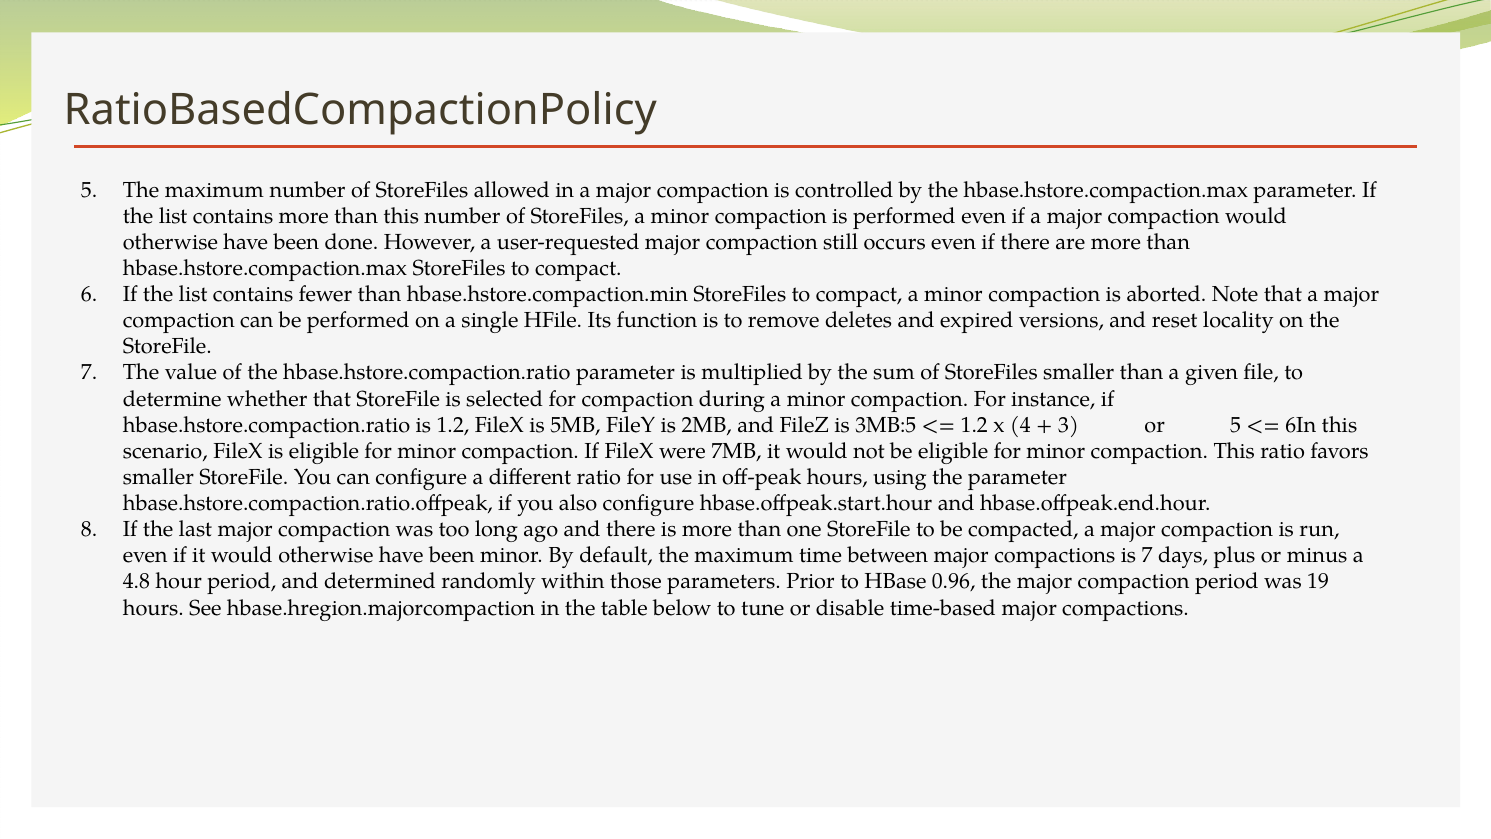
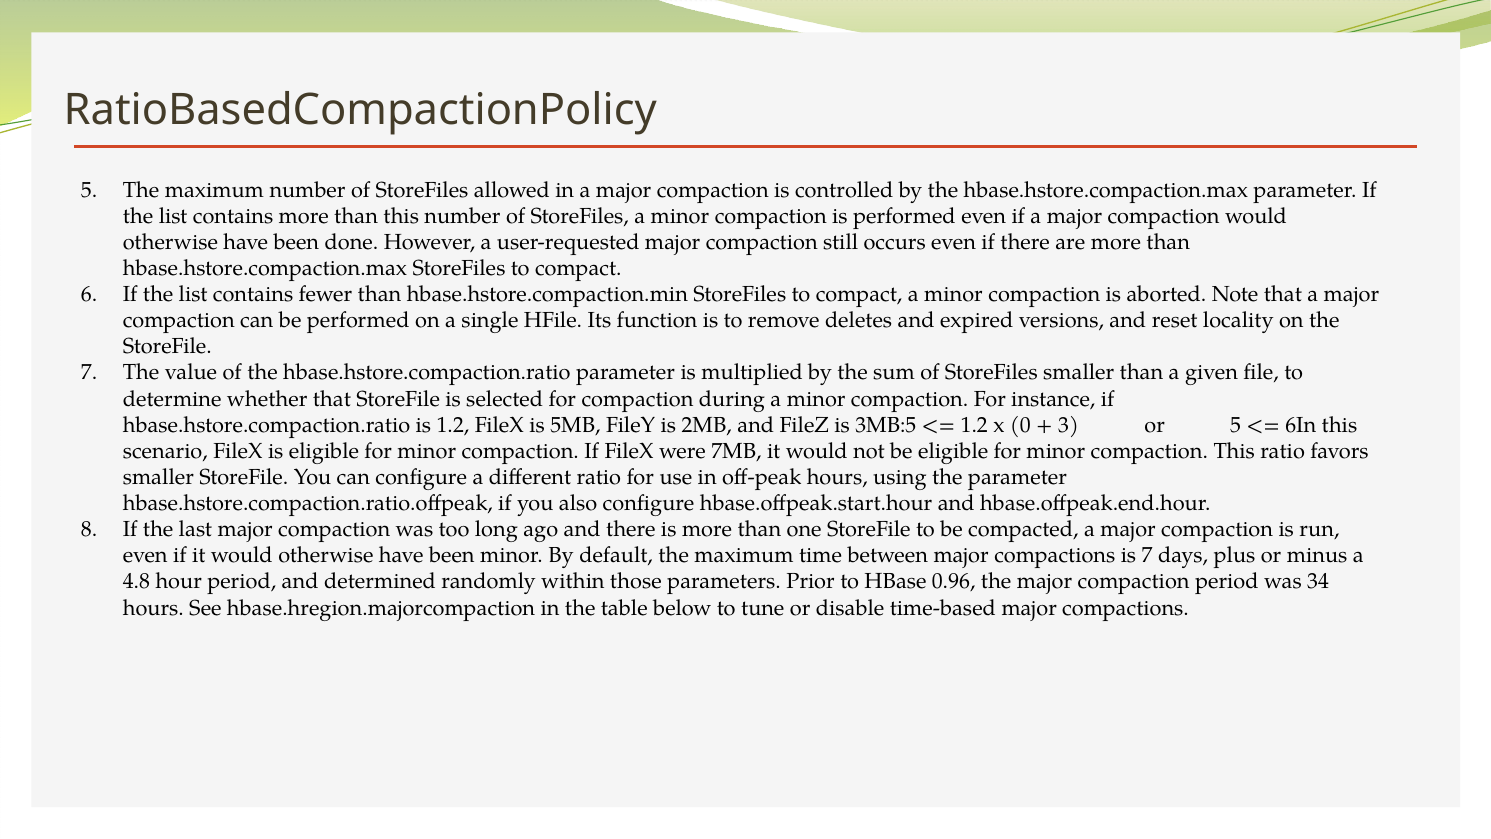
4: 4 -> 0
19: 19 -> 34
